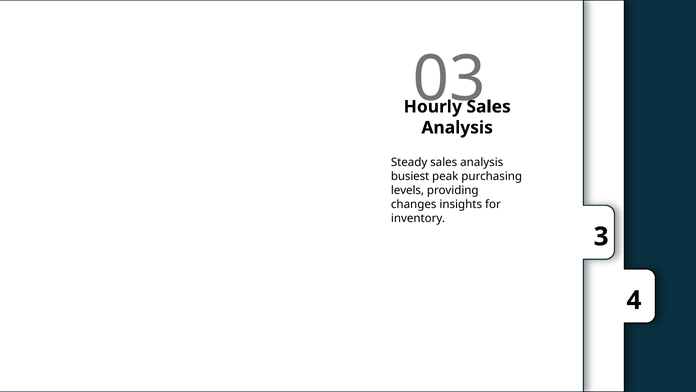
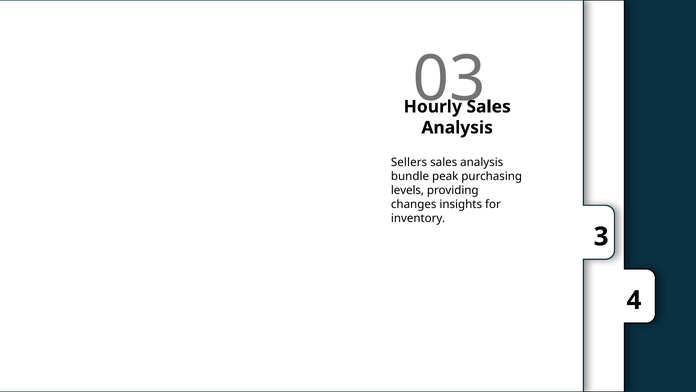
Steady: Steady -> Sellers
busiest: busiest -> bundle
